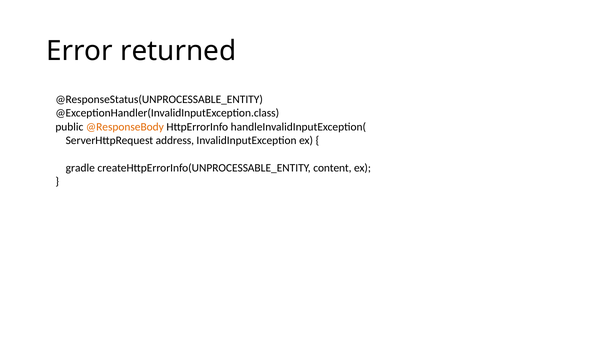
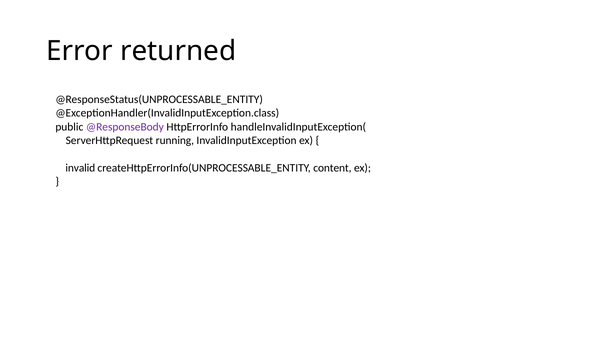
@ResponseBody colour: orange -> purple
address: address -> running
gradle: gradle -> invalid
